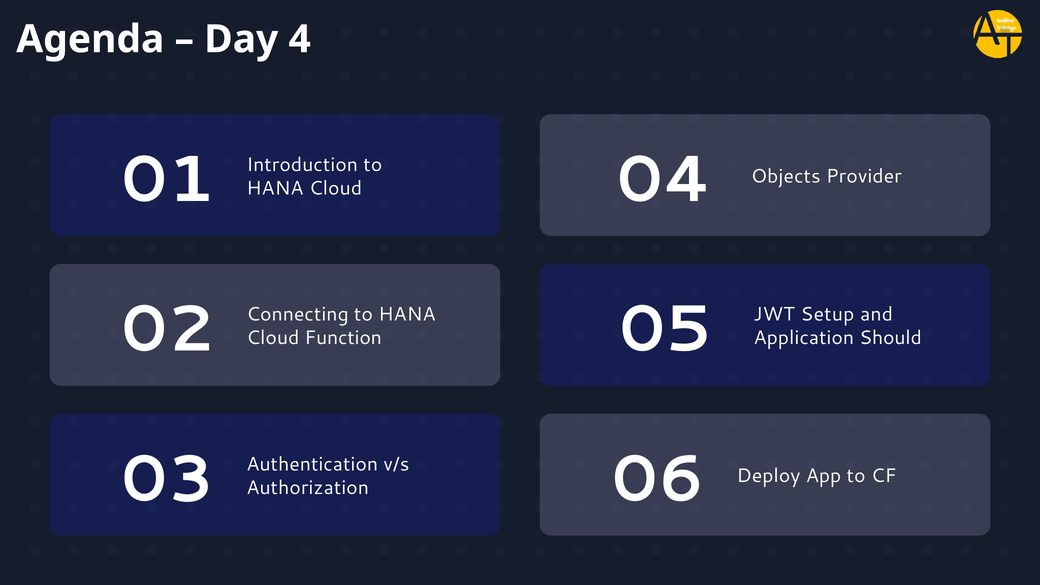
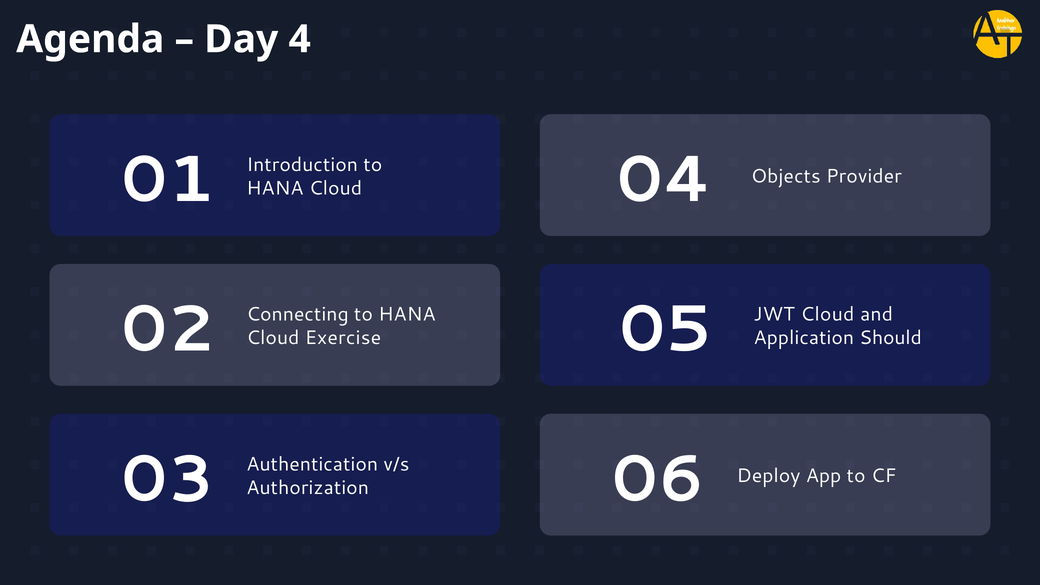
JWT Setup: Setup -> Cloud
Function: Function -> Exercise
